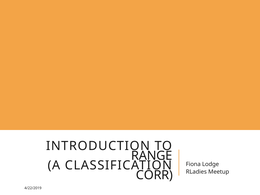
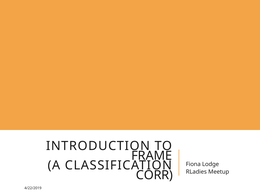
RANGE: RANGE -> FRAME
